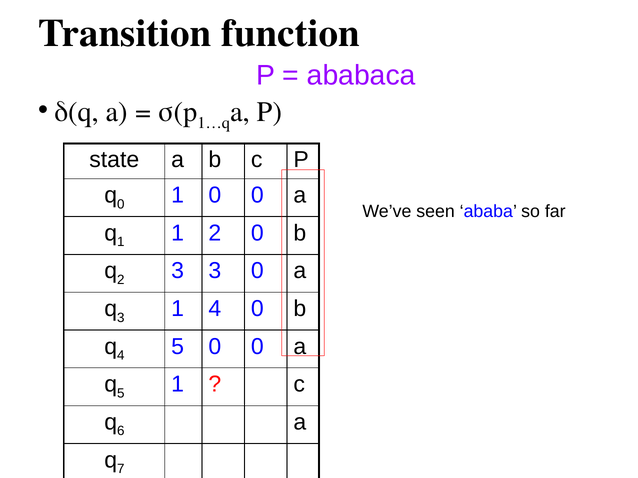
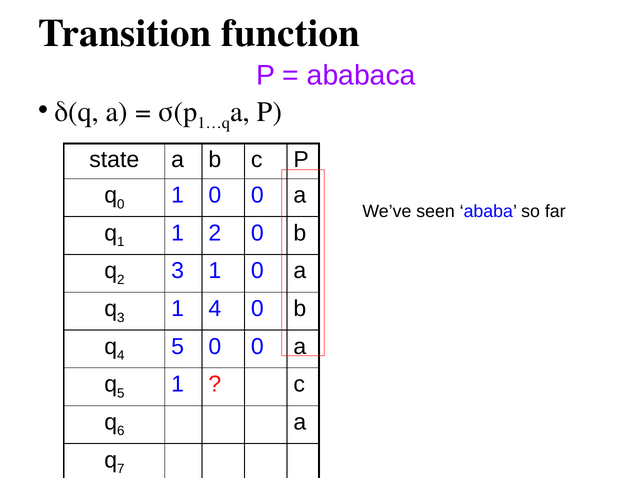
2 3 3: 3 -> 1
